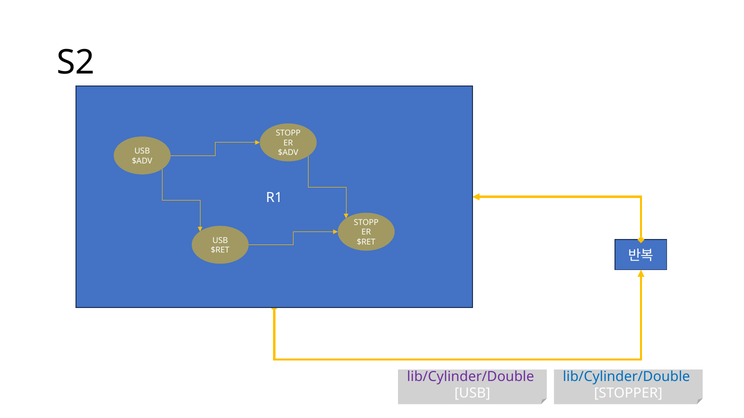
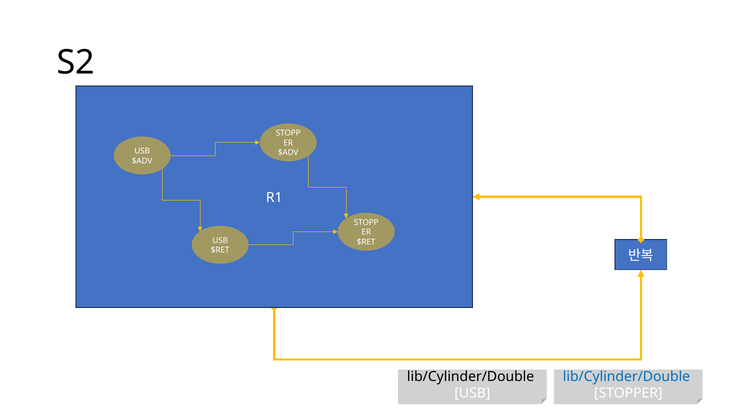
lib/Cylinder/Double at (471, 377) colour: purple -> black
